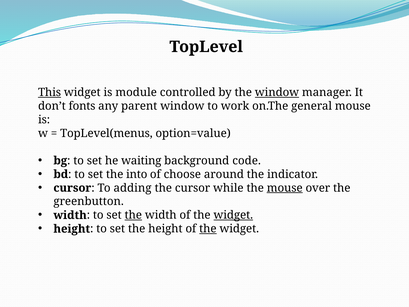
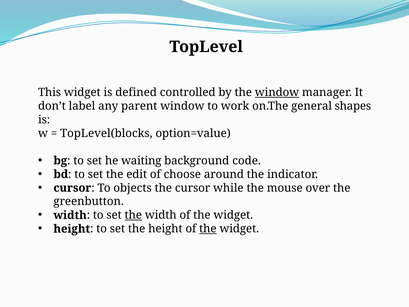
This underline: present -> none
module: module -> defined
fonts: fonts -> label
general mouse: mouse -> shapes
TopLevel(menus: TopLevel(menus -> TopLevel(blocks
into: into -> edit
adding: adding -> objects
mouse at (285, 188) underline: present -> none
widget at (233, 215) underline: present -> none
